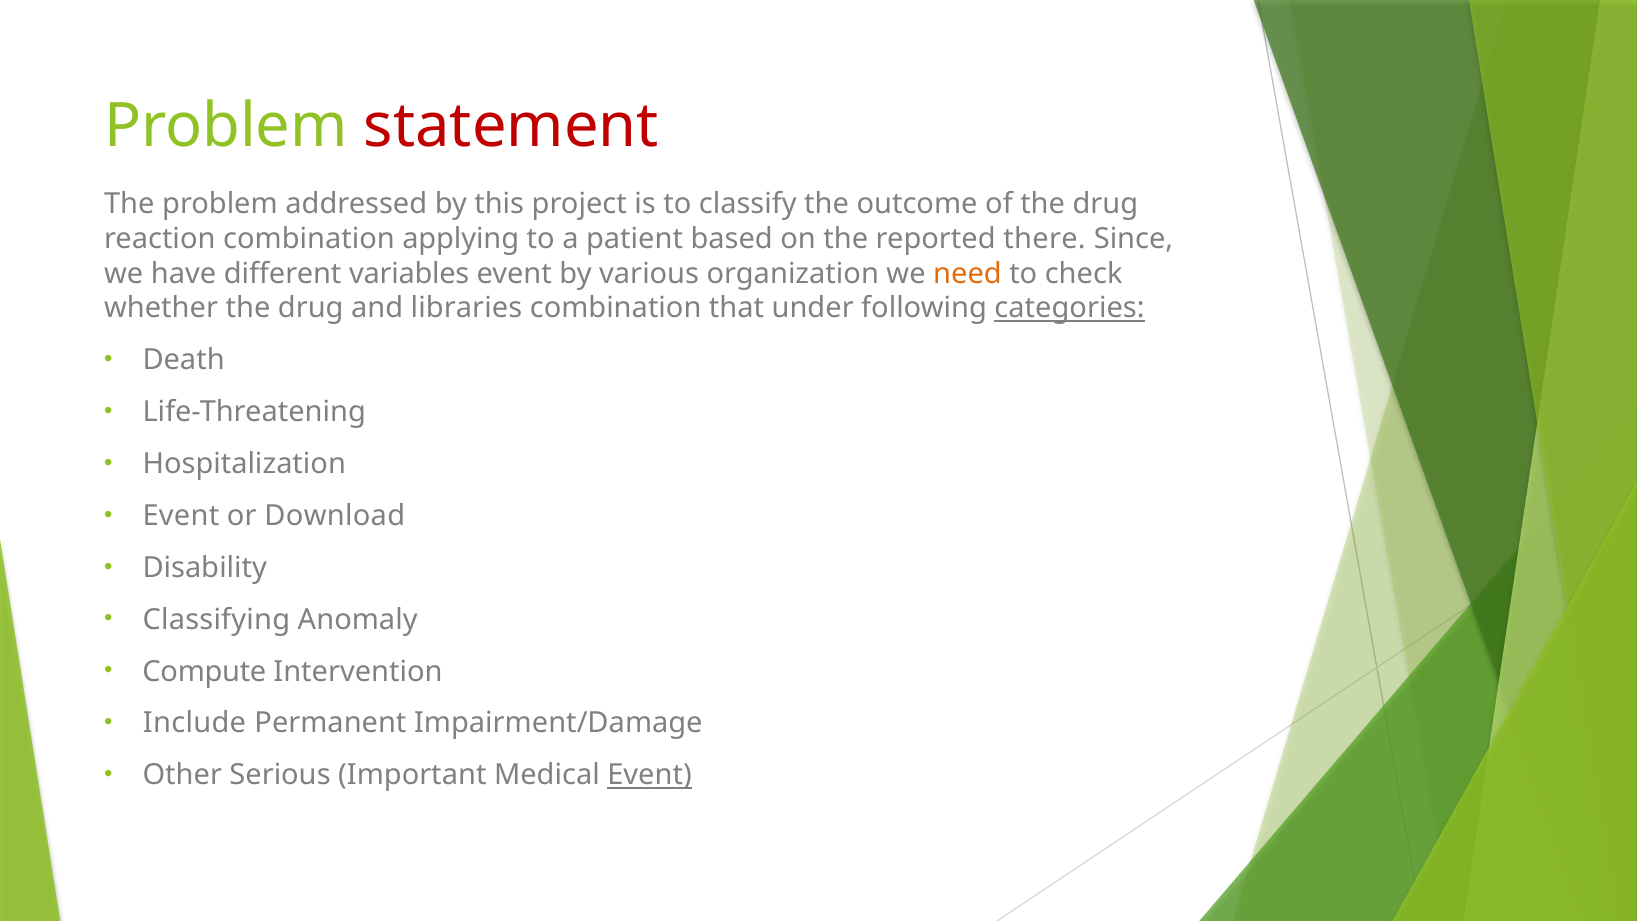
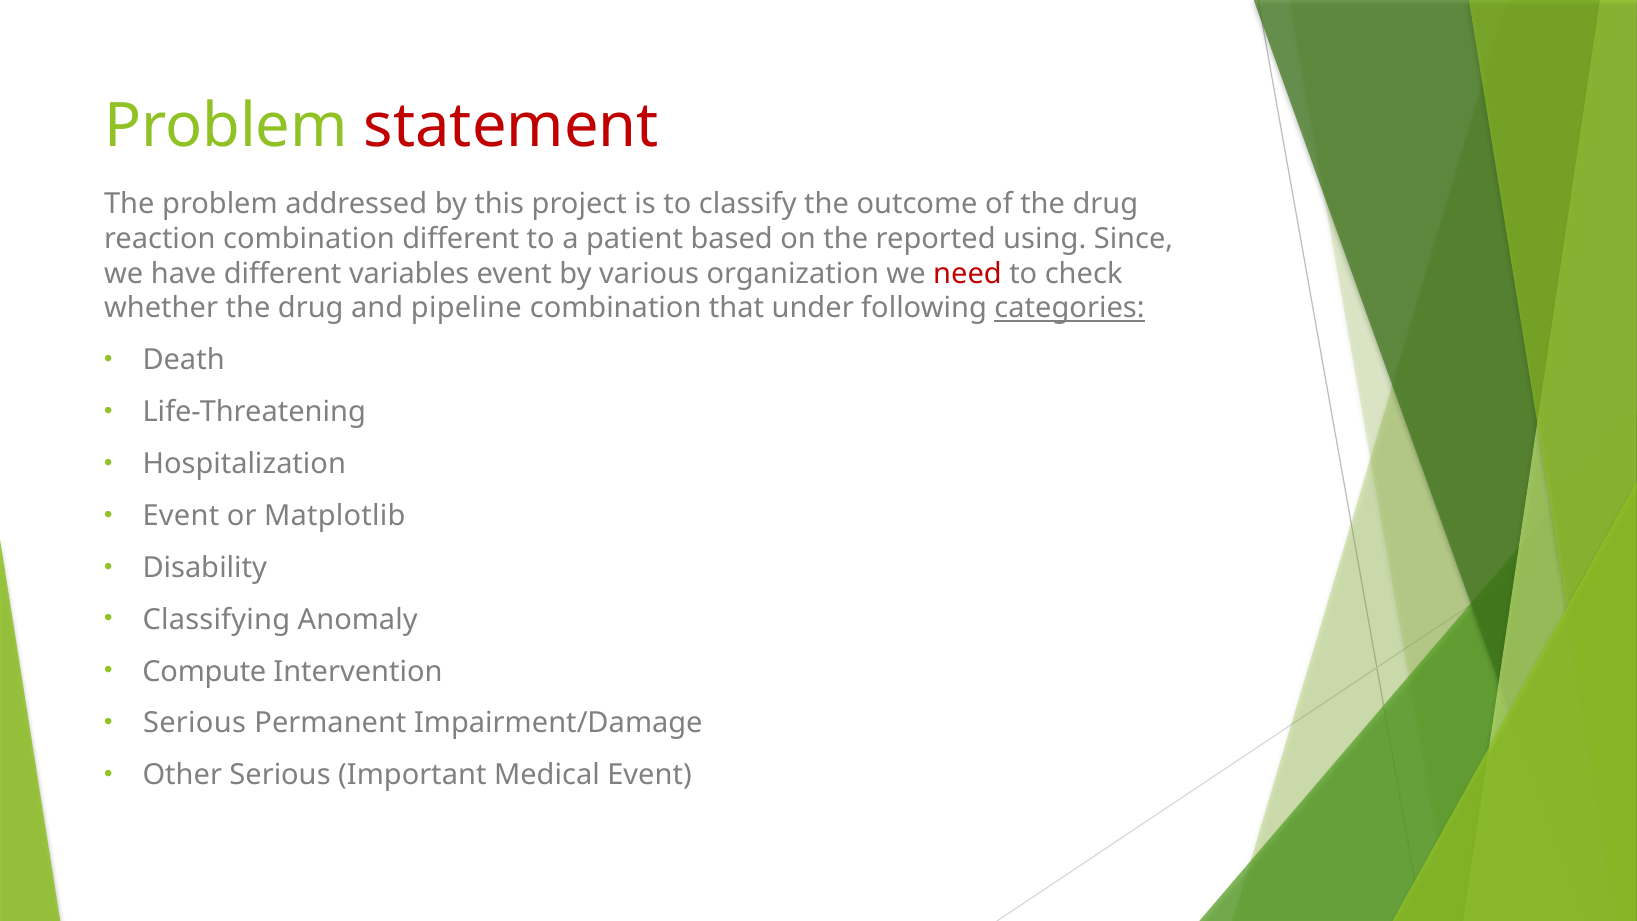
combination applying: applying -> different
there: there -> using
need colour: orange -> red
libraries: libraries -> pipeline
Download: Download -> Matplotlib
Include at (194, 723): Include -> Serious
Event at (650, 775) underline: present -> none
